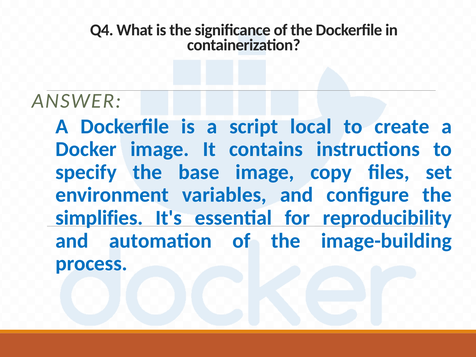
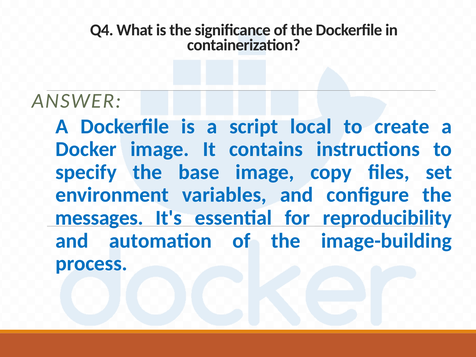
simplifies: simplifies -> messages
